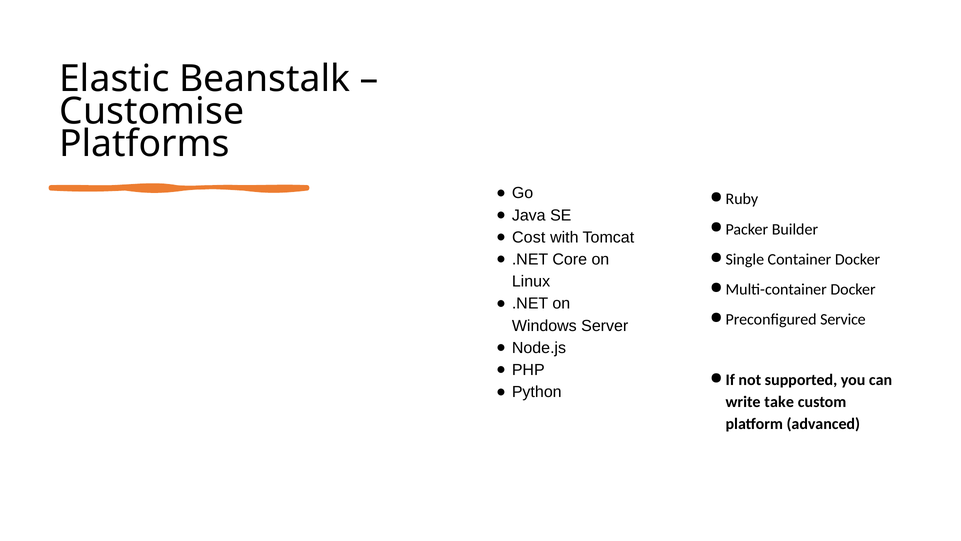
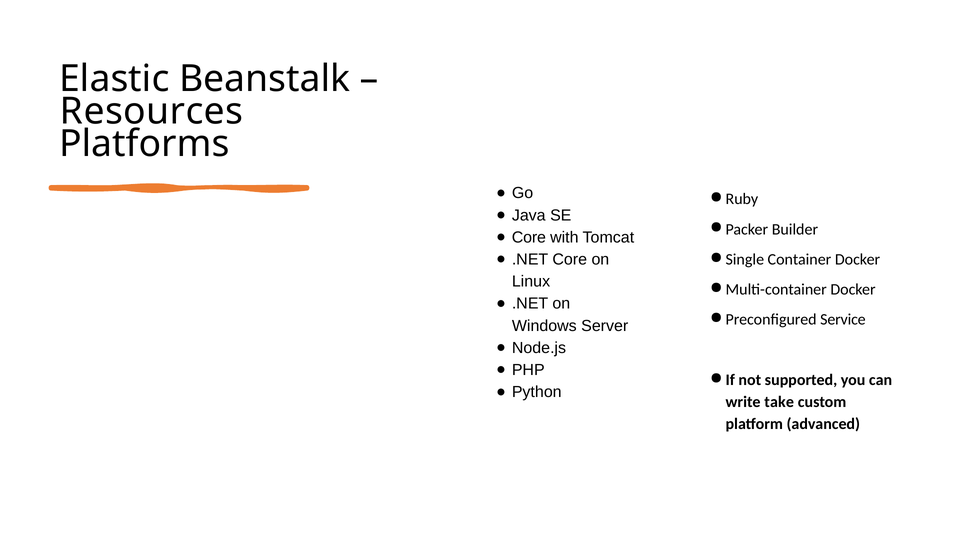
Customise: Customise -> Resources
Cost at (529, 237): Cost -> Core
